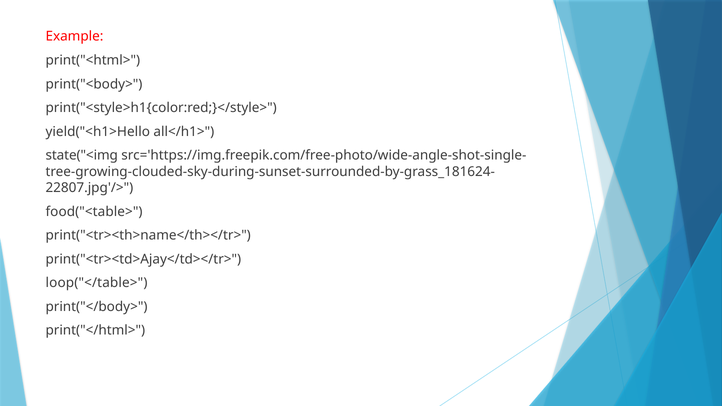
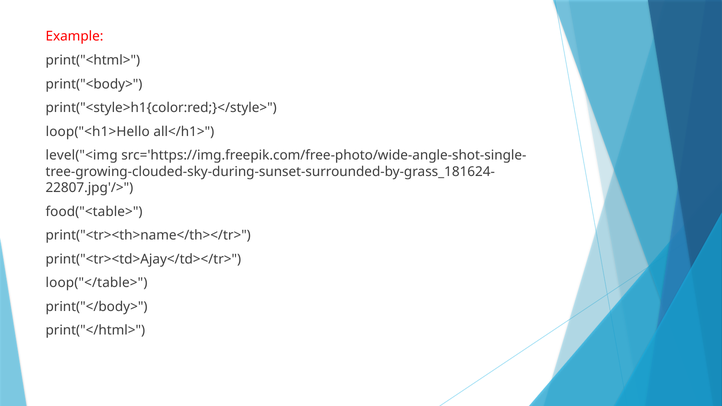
yield("<h1>Hello: yield("<h1>Hello -> loop("<h1>Hello
state("<img: state("<img -> level("<img
